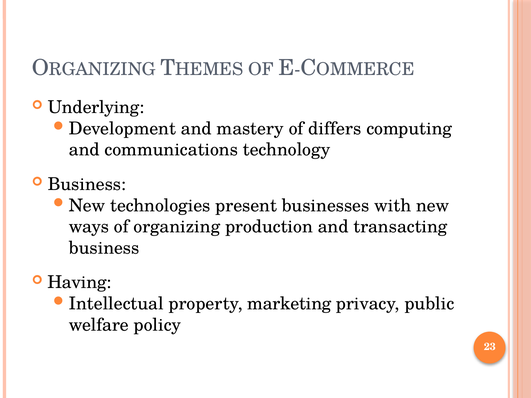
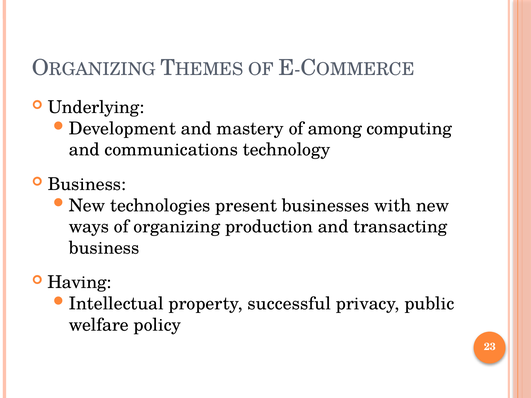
differs: differs -> among
marketing: marketing -> successful
